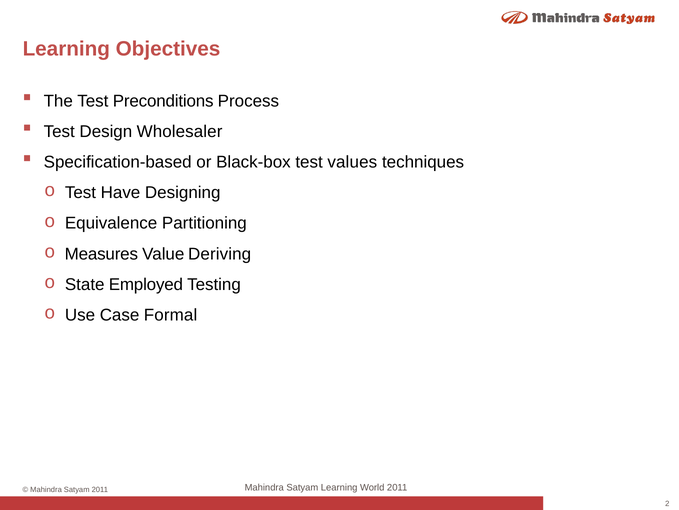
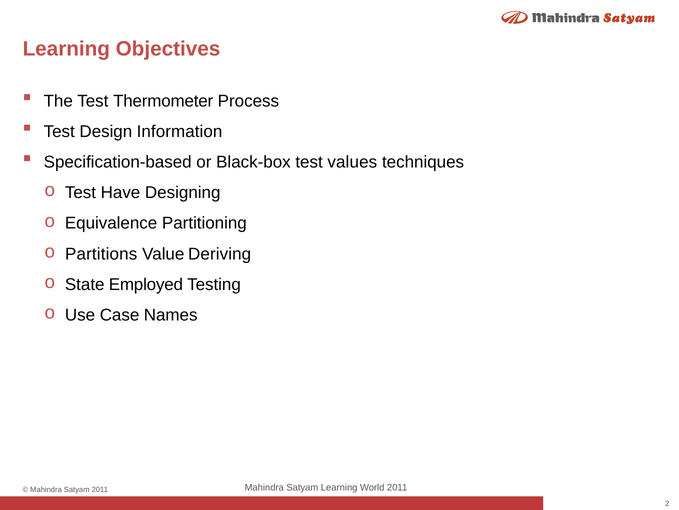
Preconditions: Preconditions -> Thermometer
Wholesaler: Wholesaler -> Information
Measures: Measures -> Partitions
Formal: Formal -> Names
